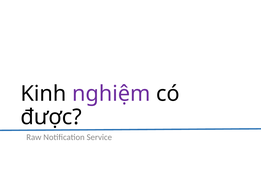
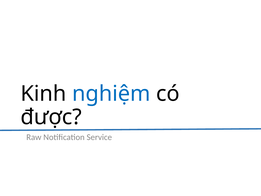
nghiệm colour: purple -> blue
